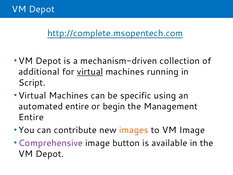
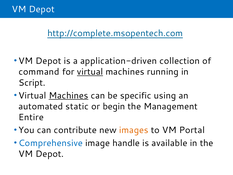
mechanism-driven: mechanism-driven -> application-driven
additional: additional -> command
Machines at (69, 95) underline: none -> present
automated entire: entire -> static
VM Image: Image -> Portal
Comprehensive colour: purple -> blue
button: button -> handle
